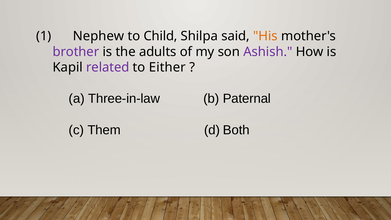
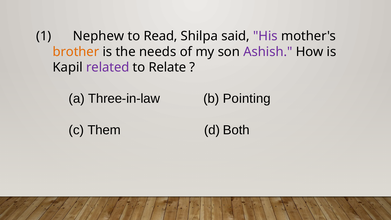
Child: Child -> Read
His colour: orange -> purple
brother colour: purple -> orange
adults: adults -> needs
Either: Either -> Relate
Paternal: Paternal -> Pointing
